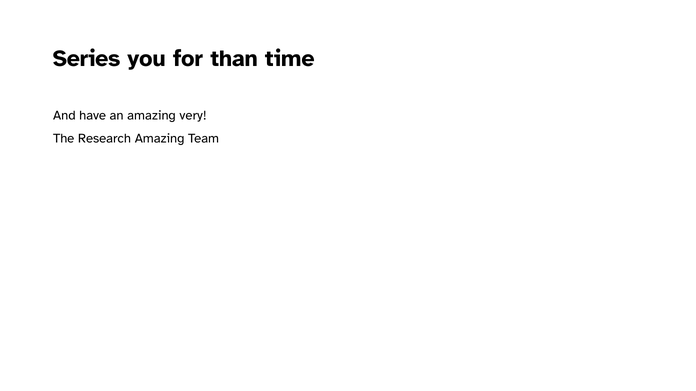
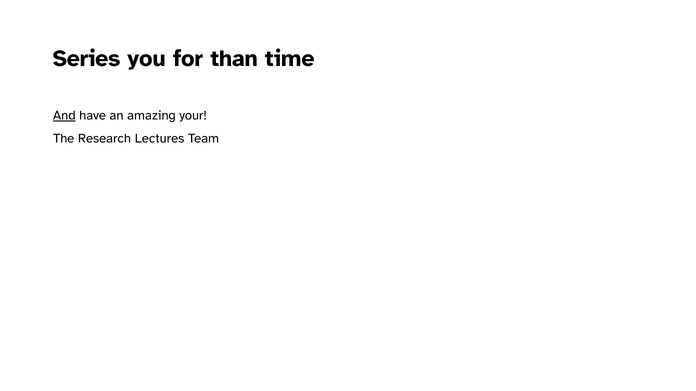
And underline: none -> present
very: very -> your
Research Amazing: Amazing -> Lectures
